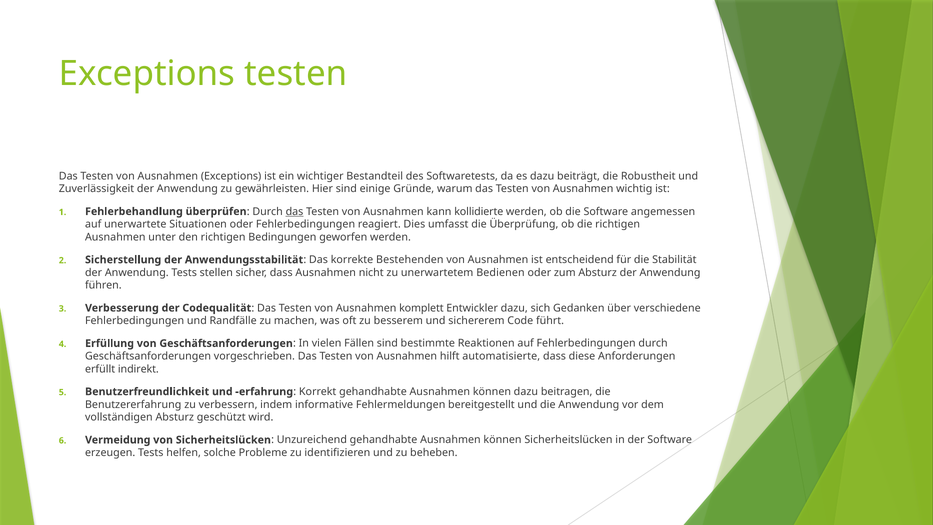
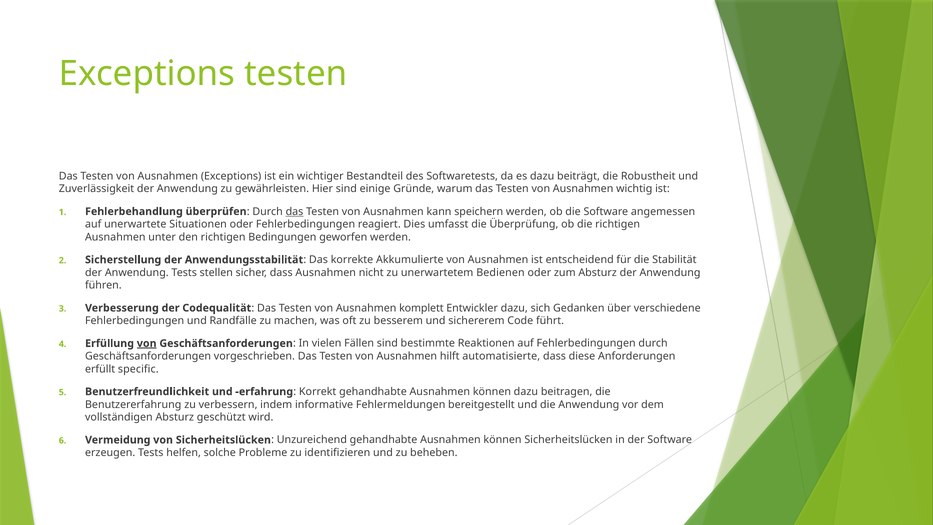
kollidierte: kollidierte -> speichern
Bestehenden: Bestehenden -> Akkumulierte
von at (147, 343) underline: none -> present
indirekt: indirekt -> specific
